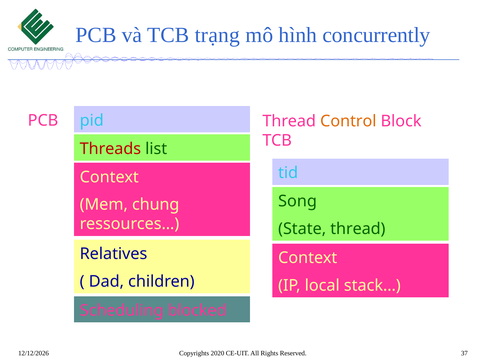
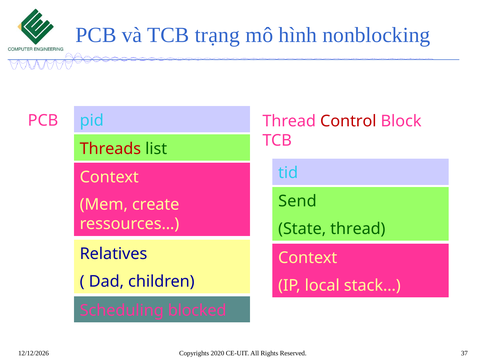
concurrently: concurrently -> nonblocking
Control colour: orange -> red
Song: Song -> Send
chung: chung -> create
